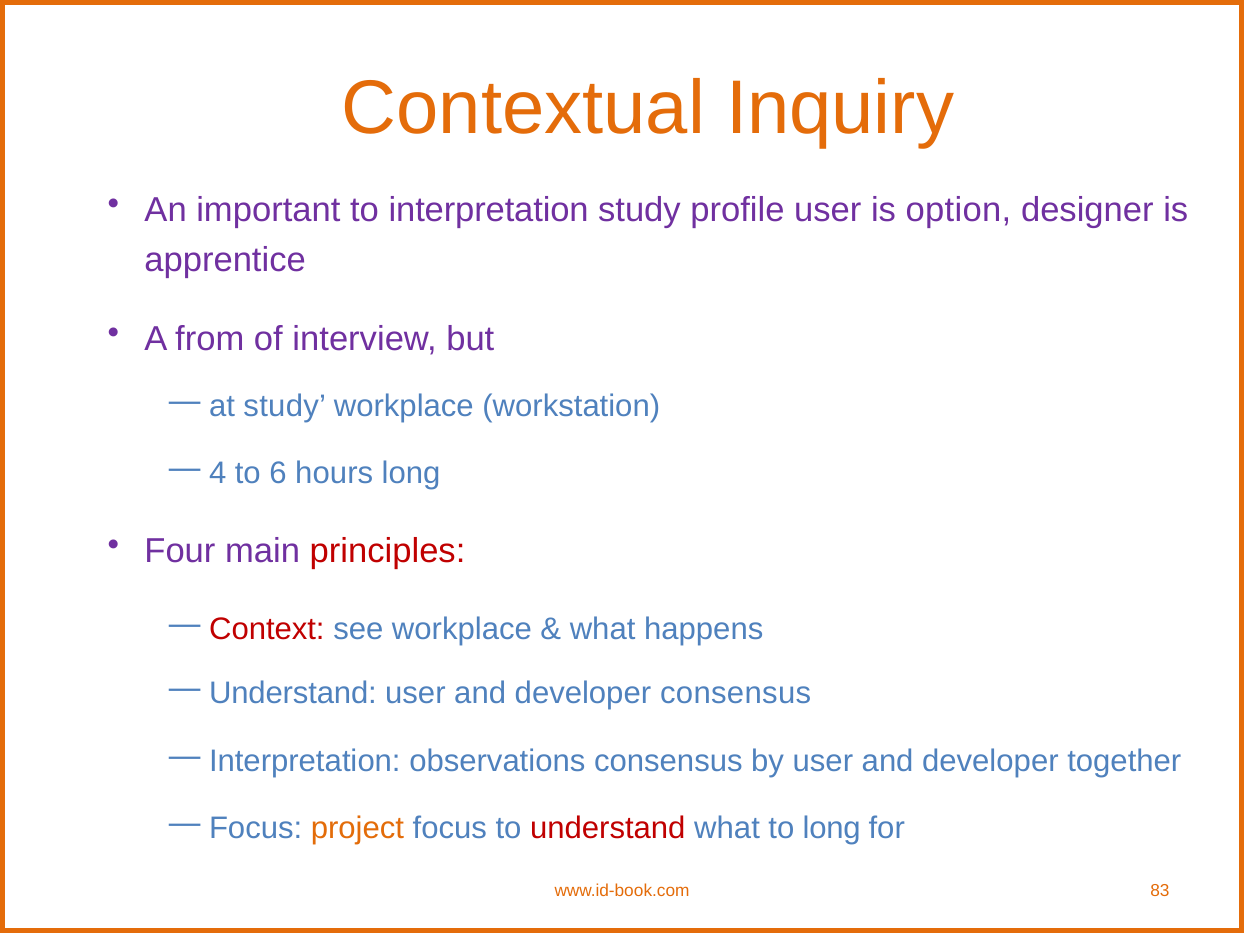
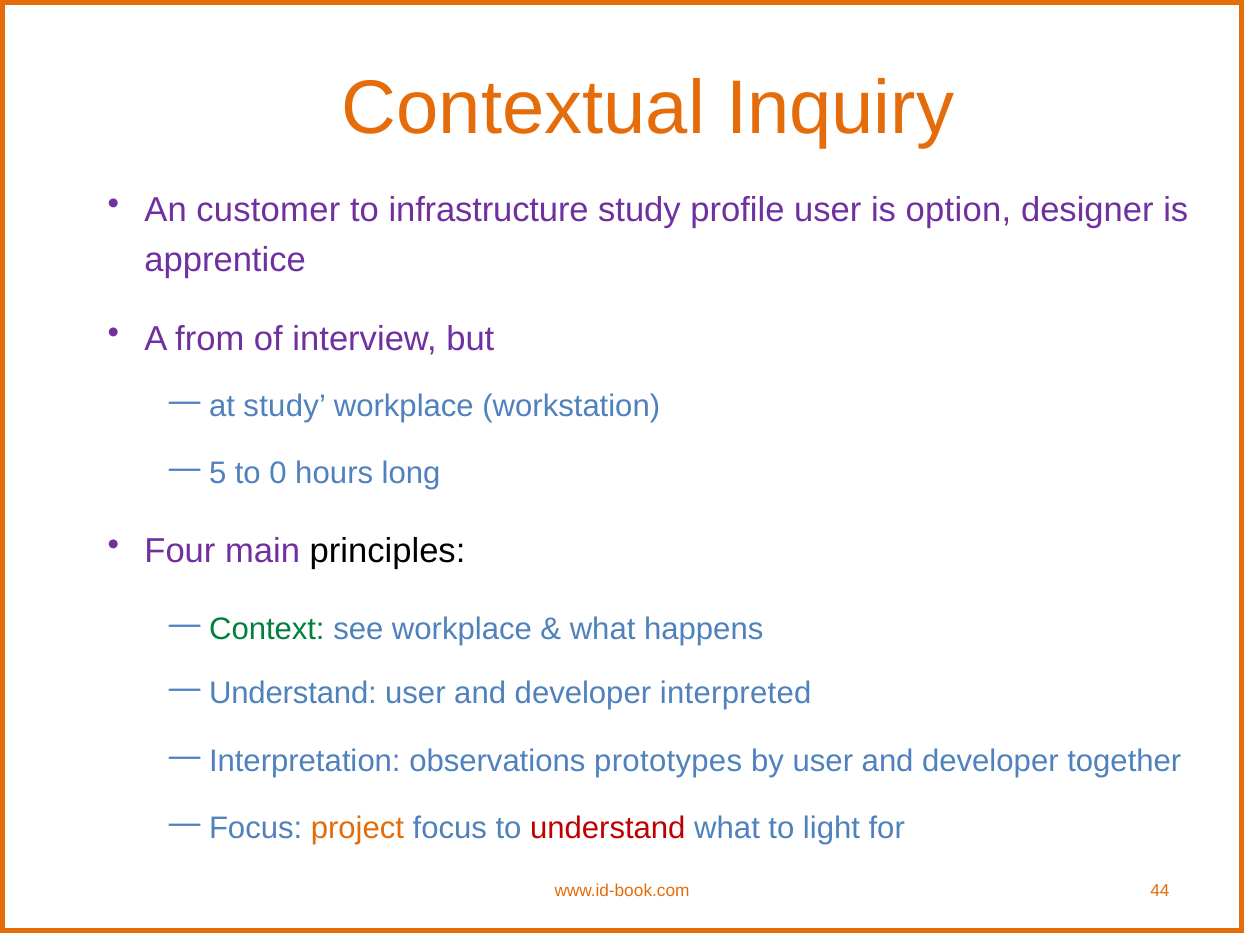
important: important -> customer
to interpretation: interpretation -> infrastructure
4: 4 -> 5
6: 6 -> 0
principles colour: red -> black
Context colour: red -> green
developer consensus: consensus -> interpreted
observations consensus: consensus -> prototypes
to long: long -> light
83: 83 -> 44
